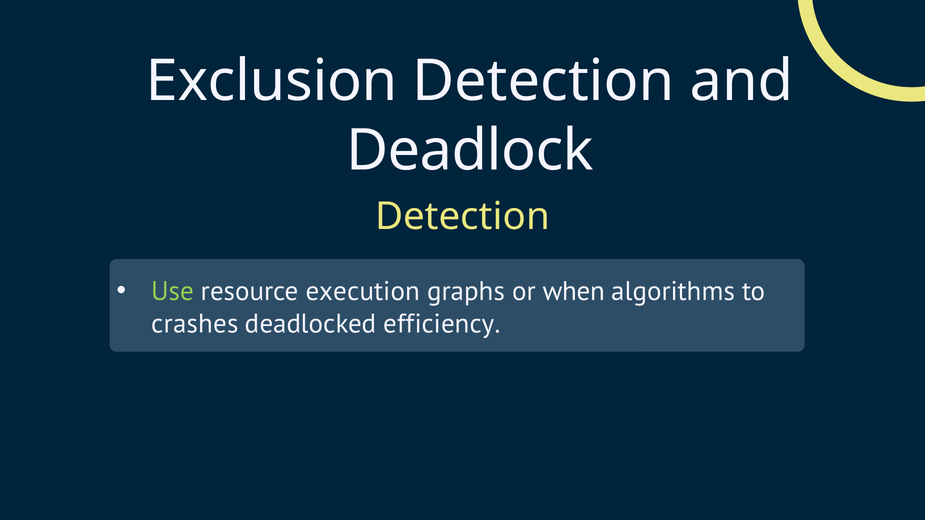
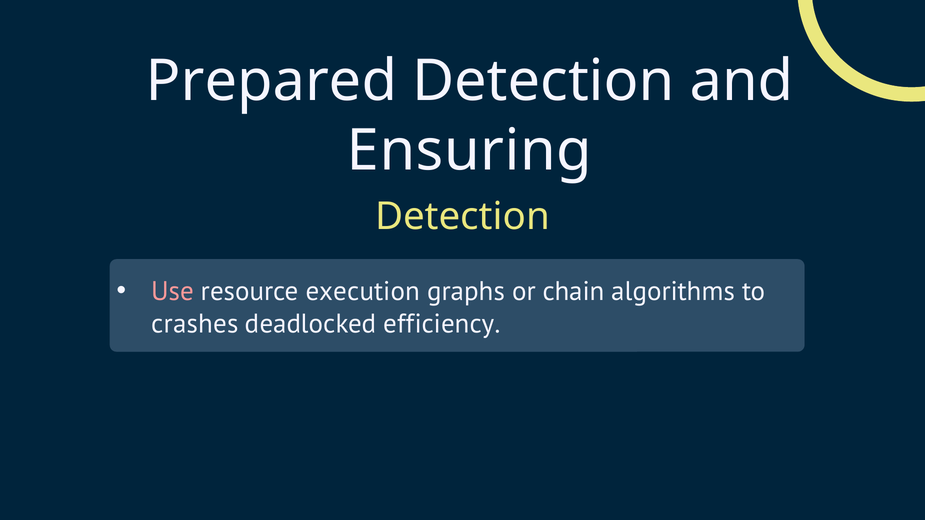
Exclusion: Exclusion -> Prepared
Deadlock at (470, 151): Deadlock -> Ensuring
Use colour: light green -> pink
when: when -> chain
